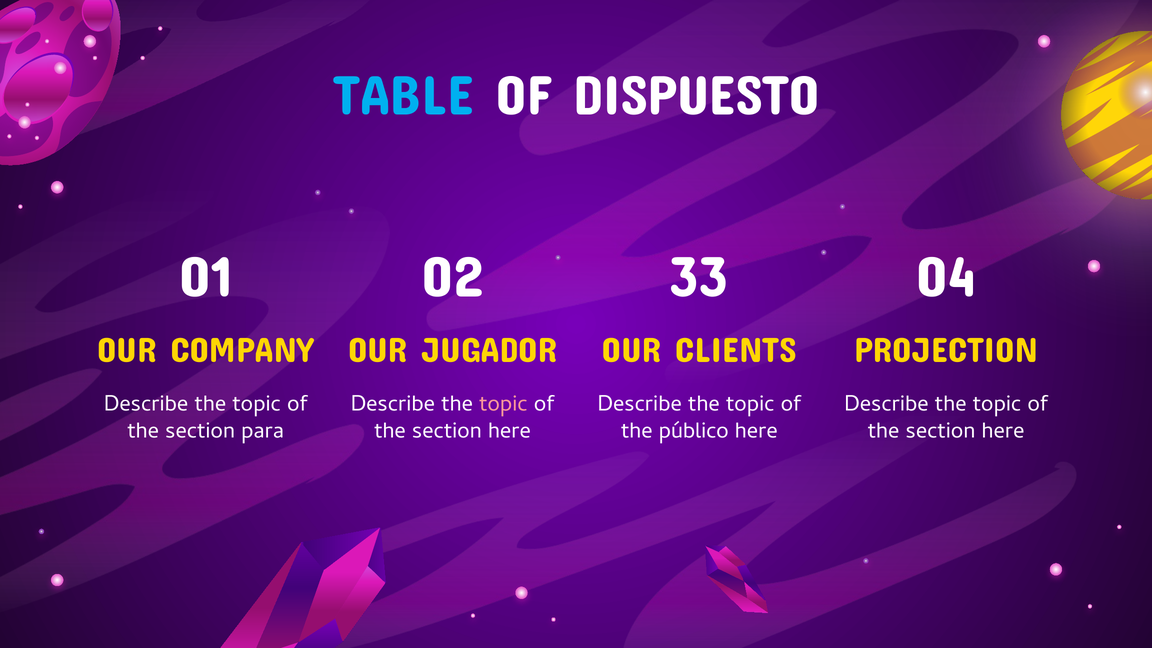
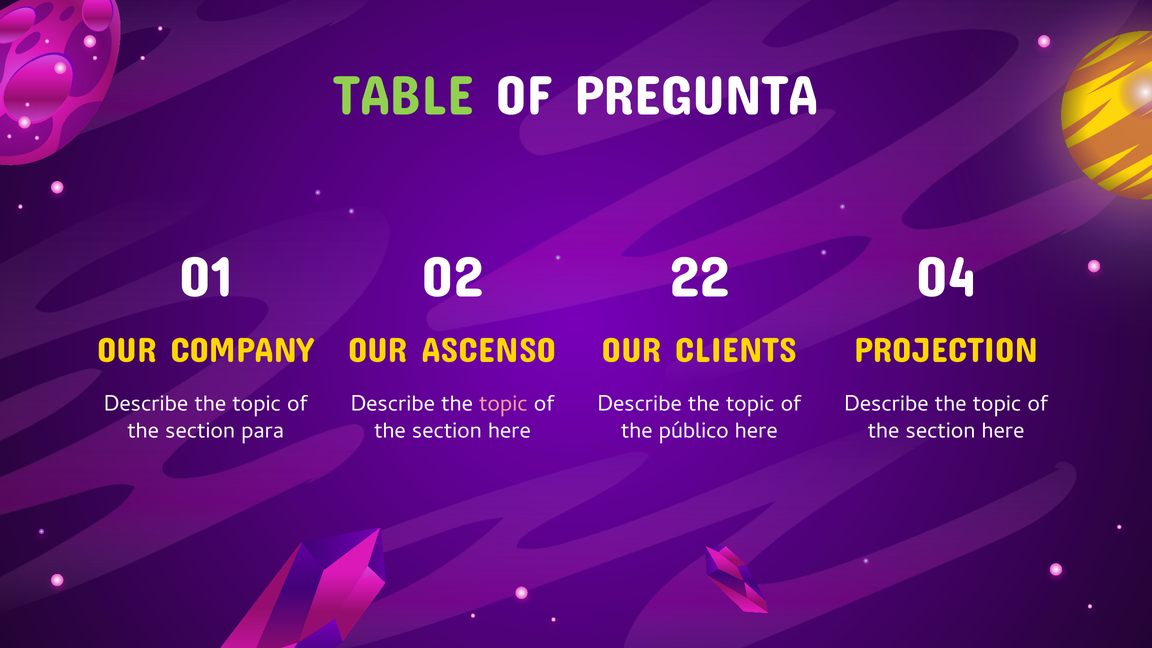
TABLE colour: light blue -> light green
DISPUESTO: DISPUESTO -> PREGUNTA
33: 33 -> 22
JUGADOR: JUGADOR -> ASCENSO
